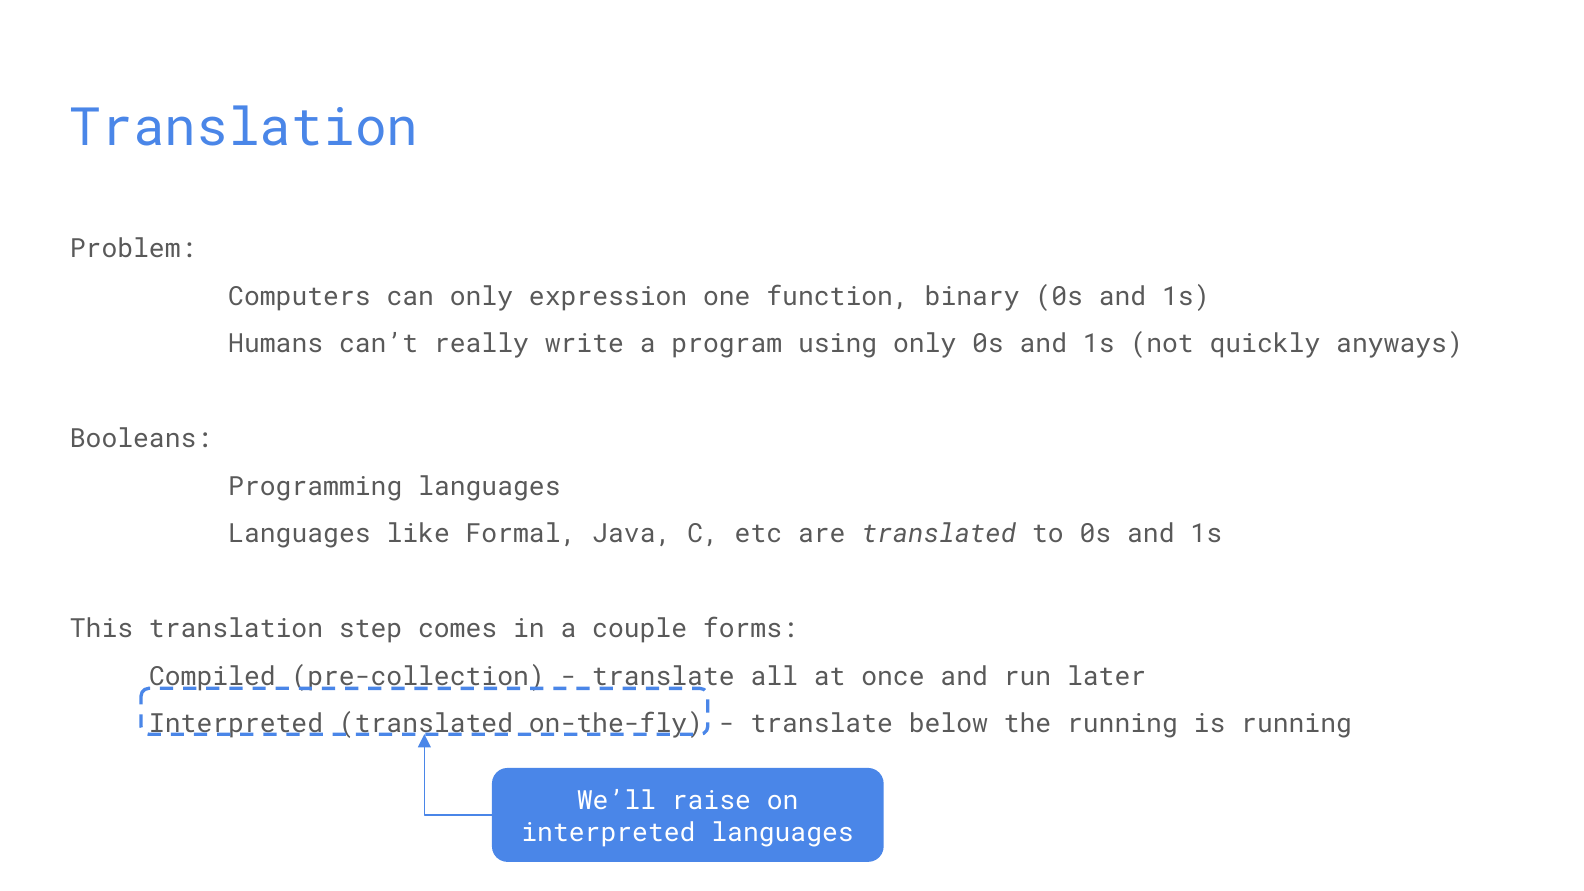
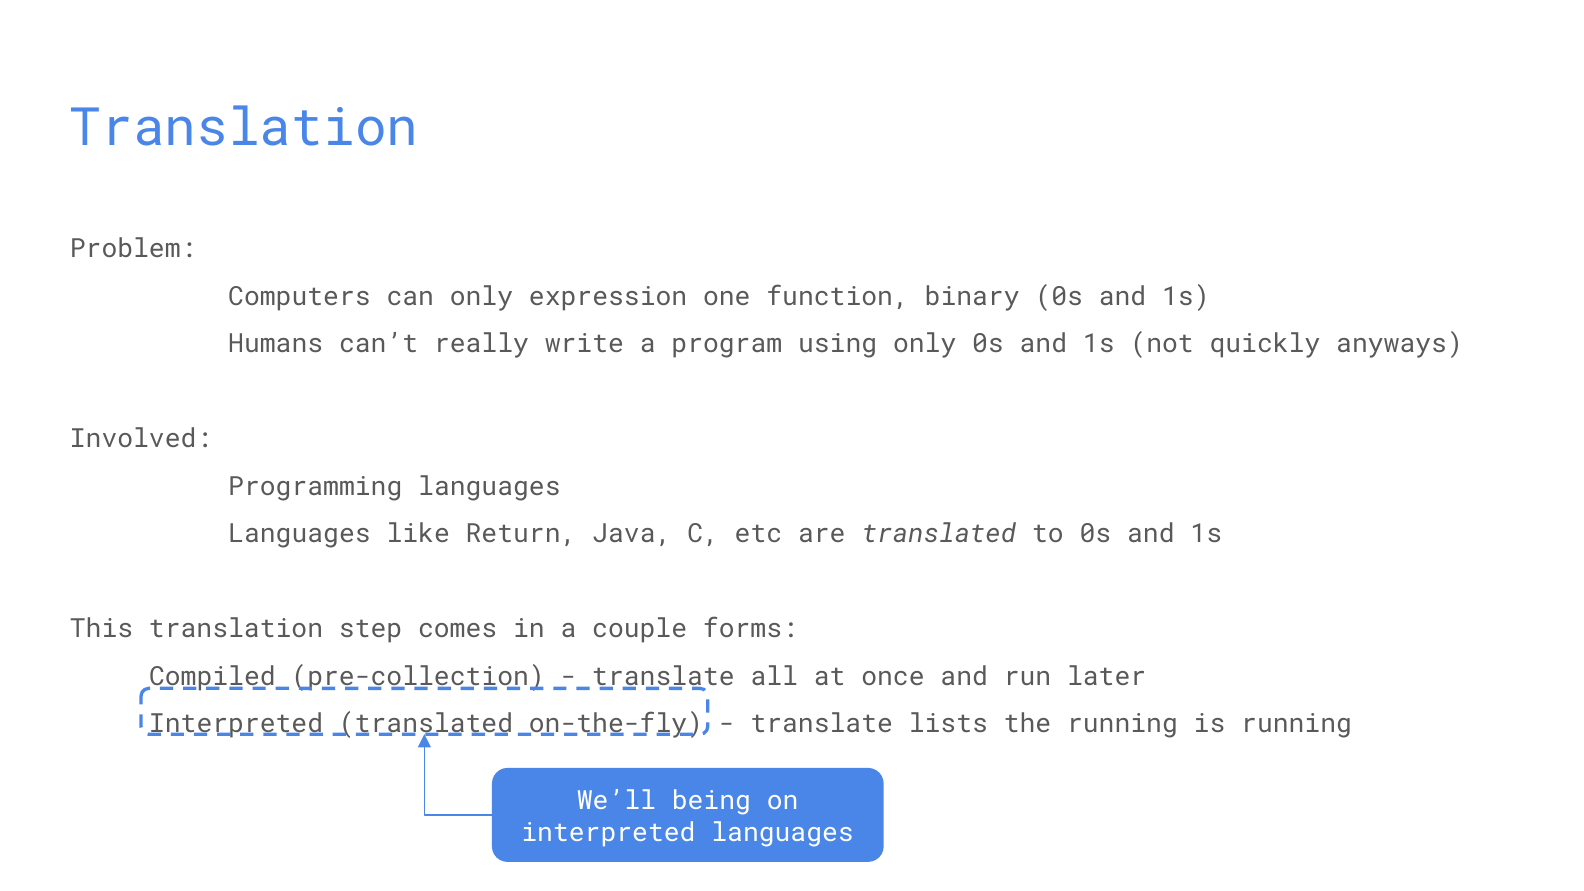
Booleans: Booleans -> Involved
Formal: Formal -> Return
below: below -> lists
raise: raise -> being
